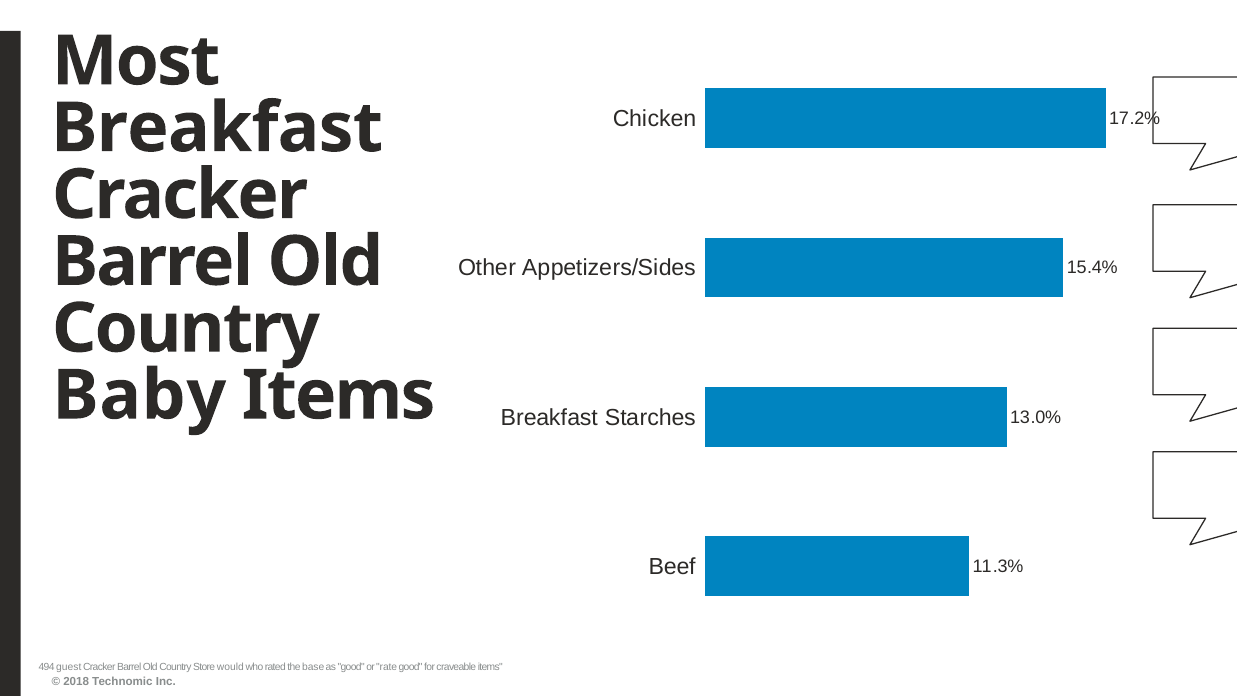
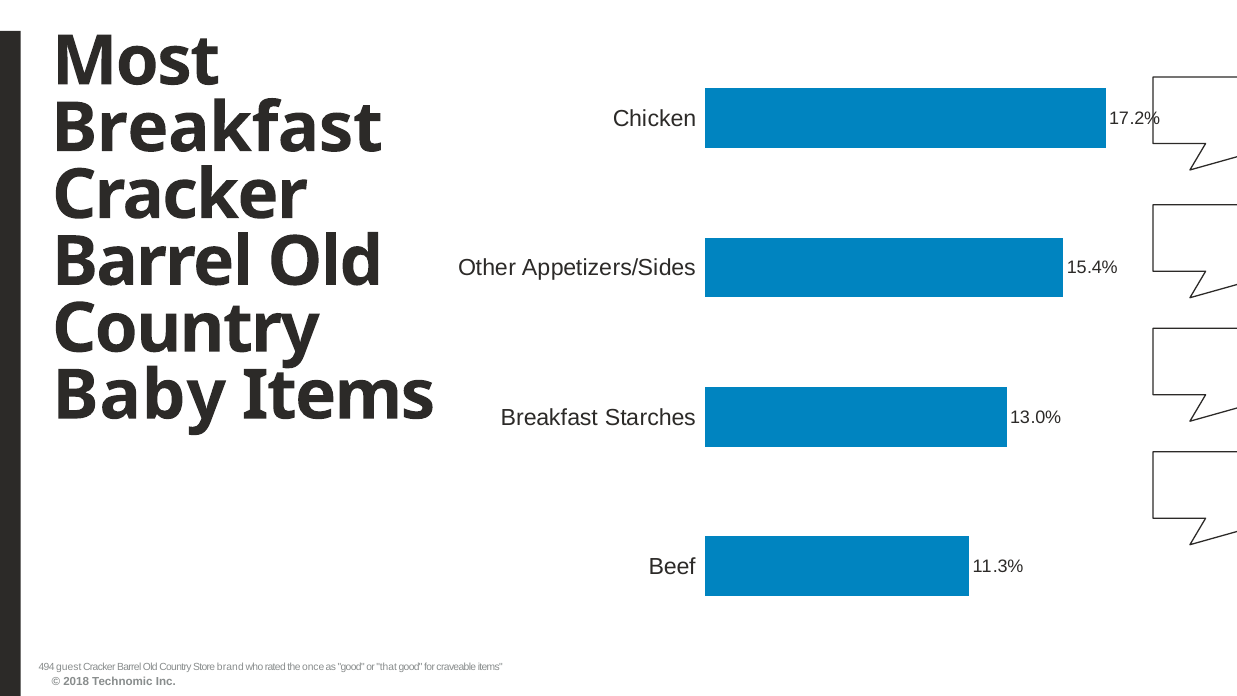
would: would -> brand
base: base -> once
rate: rate -> that
